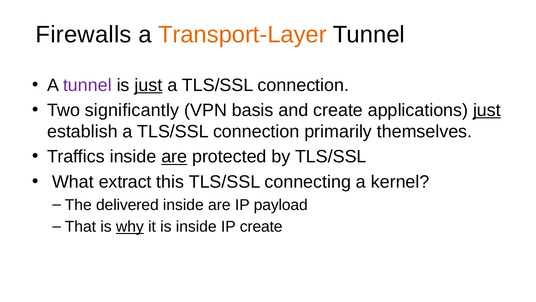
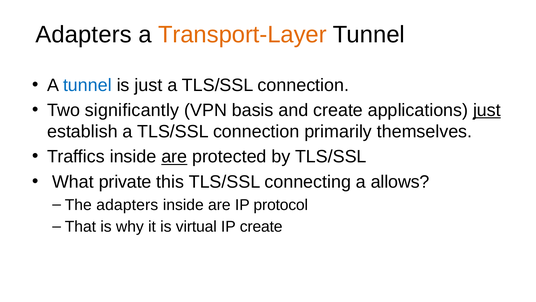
Firewalls at (84, 35): Firewalls -> Adapters
tunnel at (87, 85) colour: purple -> blue
just at (148, 85) underline: present -> none
extract: extract -> private
kernel: kernel -> allows
The delivered: delivered -> adapters
payload: payload -> protocol
why underline: present -> none
is inside: inside -> virtual
